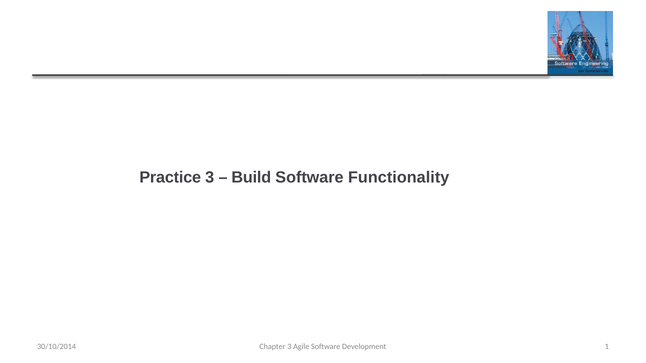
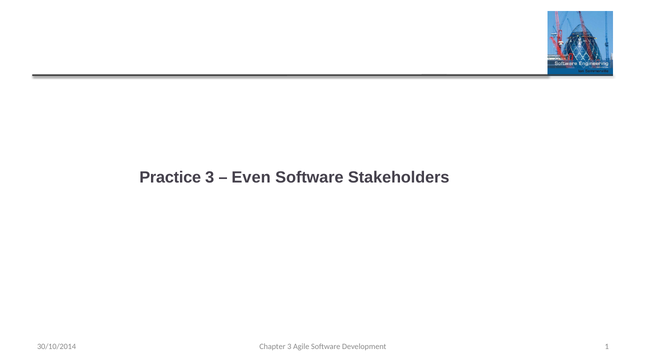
Build: Build -> Even
Functionality: Functionality -> Stakeholders
